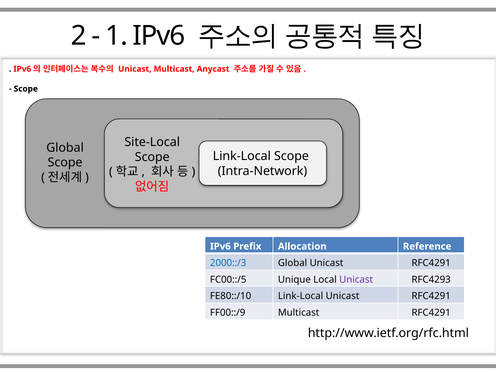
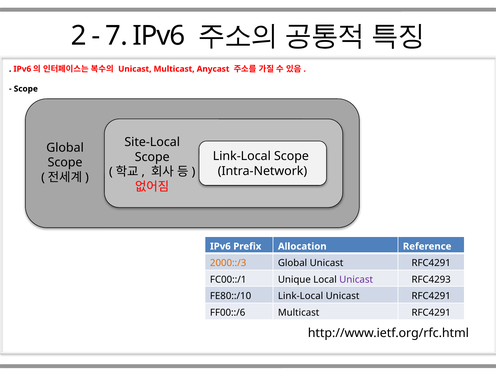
1: 1 -> 7
2000::/3 colour: blue -> orange
FC00::/5: FC00::/5 -> FC00::/1
FF00::/9: FF00::/9 -> FF00::/6
